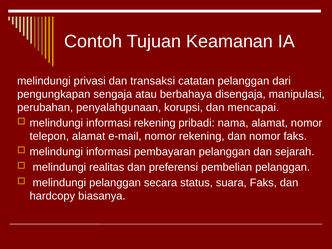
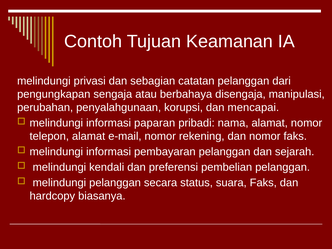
transaksi: transaksi -> sebagian
informasi rekening: rekening -> paparan
realitas: realitas -> kendali
